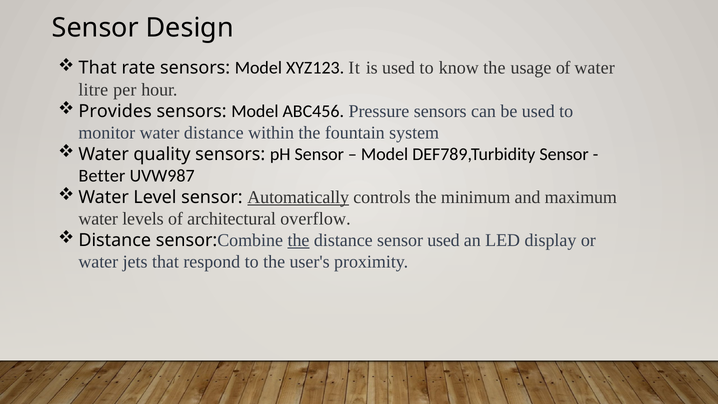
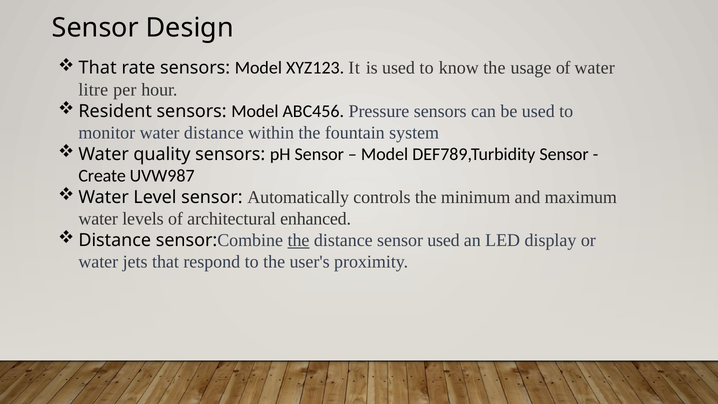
Provides: Provides -> Resident
Better: Better -> Create
Automatically underline: present -> none
overflow: overflow -> enhanced
